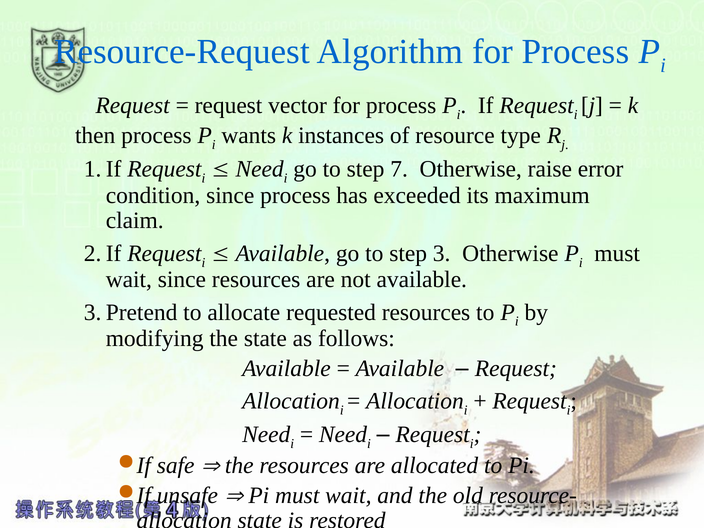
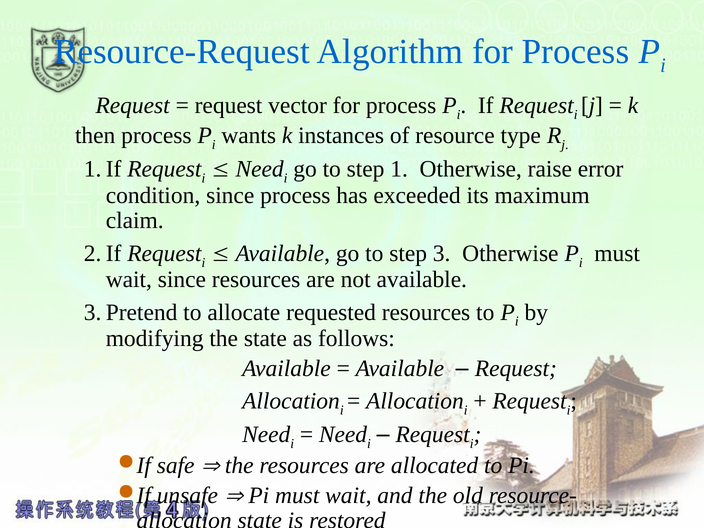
7: 7 -> 1
